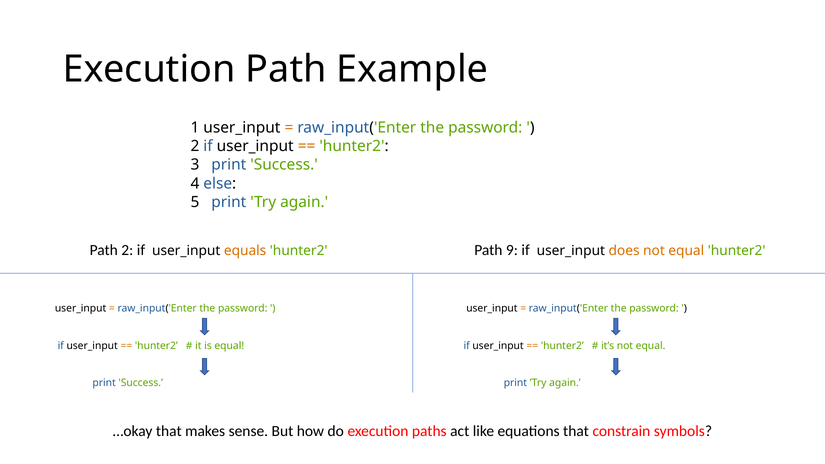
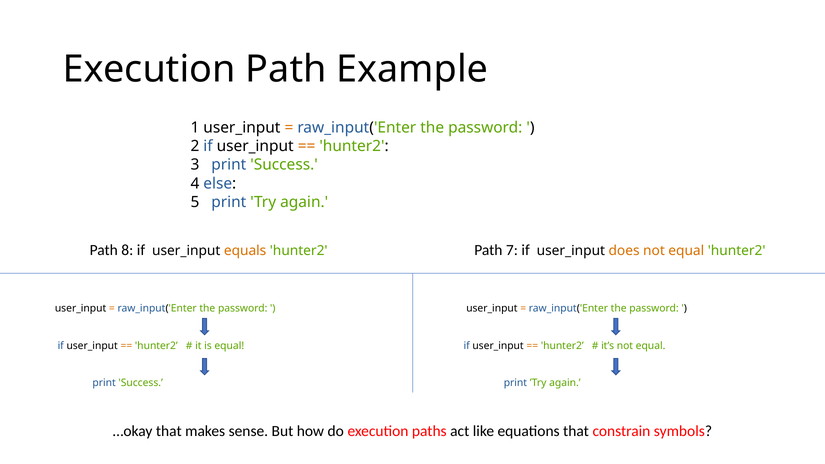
Path 2: 2 -> 8
9: 9 -> 7
